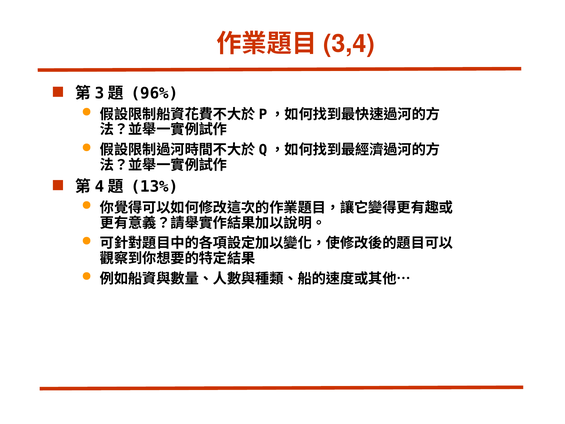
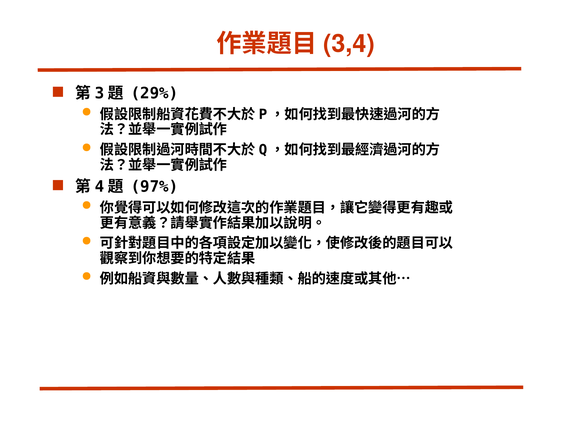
96%: 96% -> 29%
13%: 13% -> 97%
